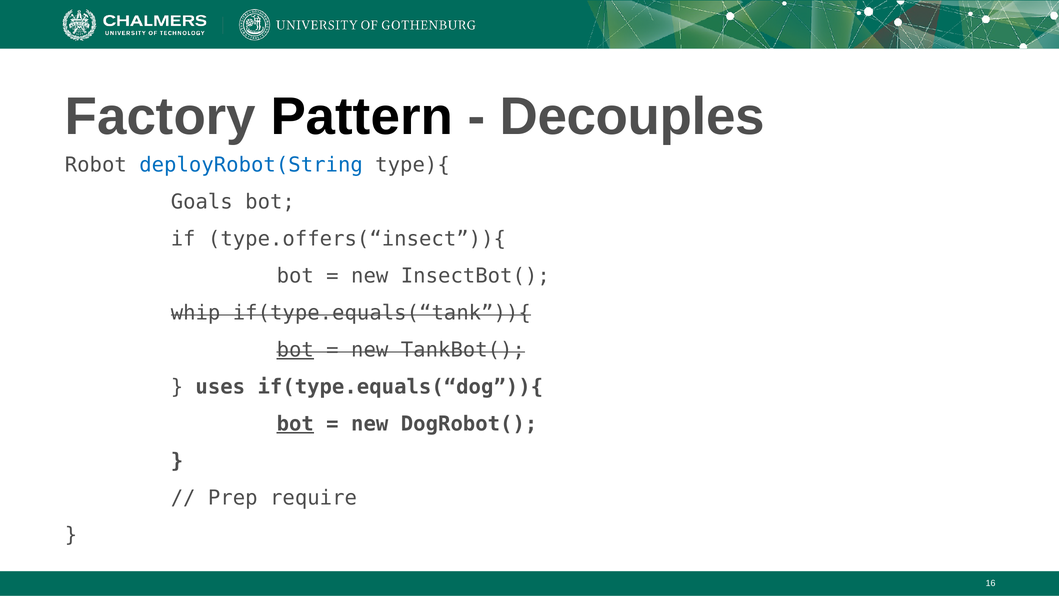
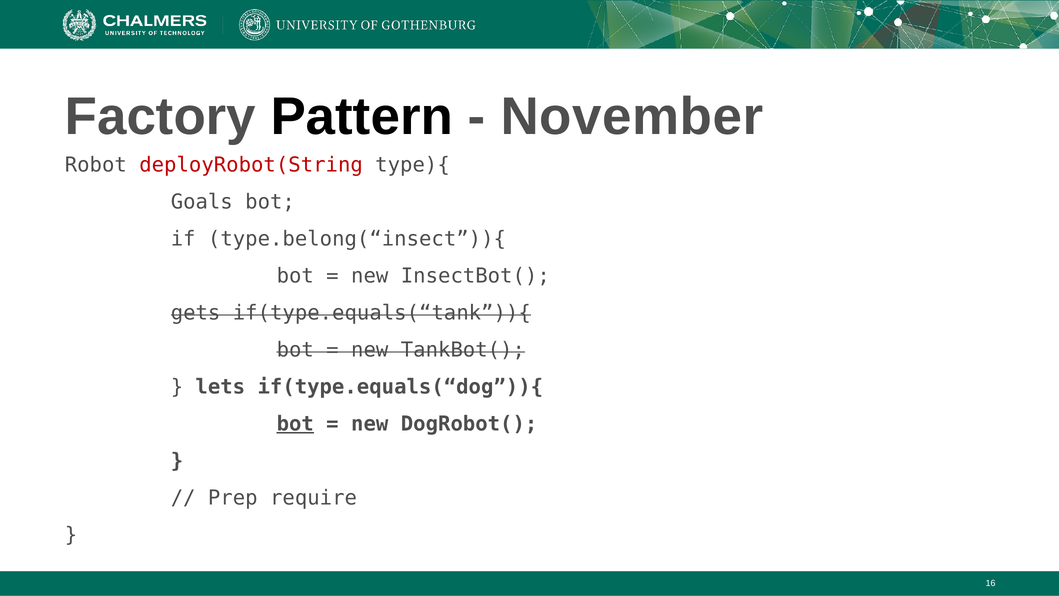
Decouples: Decouples -> November
deployRobot(String colour: blue -> red
type.offers(“insect”)){: type.offers(“insect”)){ -> type.belong(“insect”)){
whip: whip -> gets
bot at (295, 350) underline: present -> none
uses: uses -> lets
